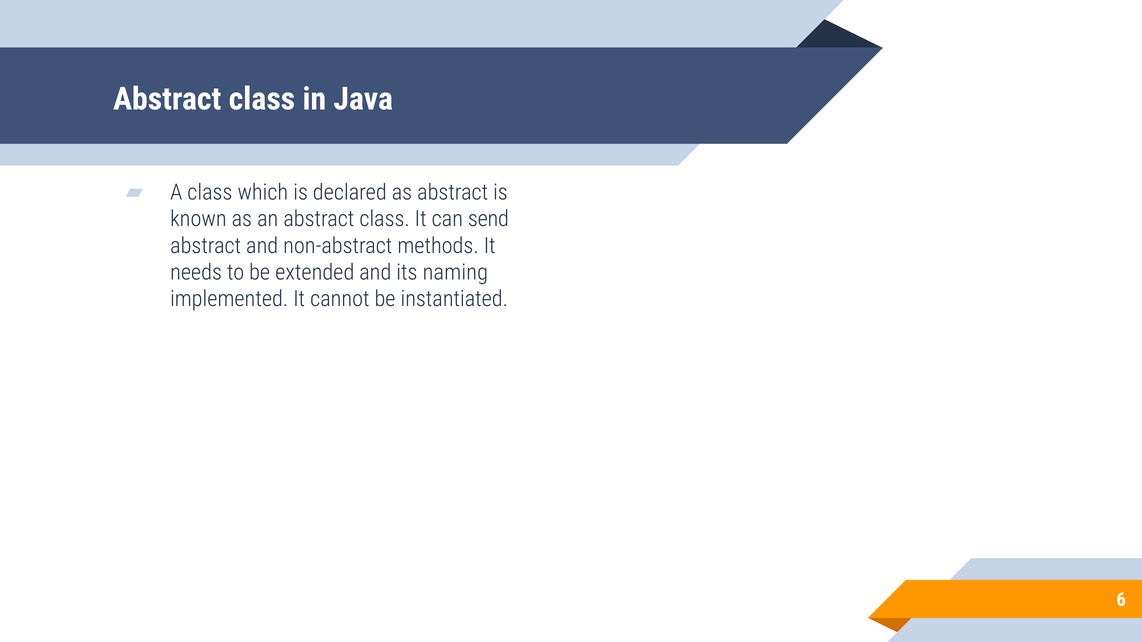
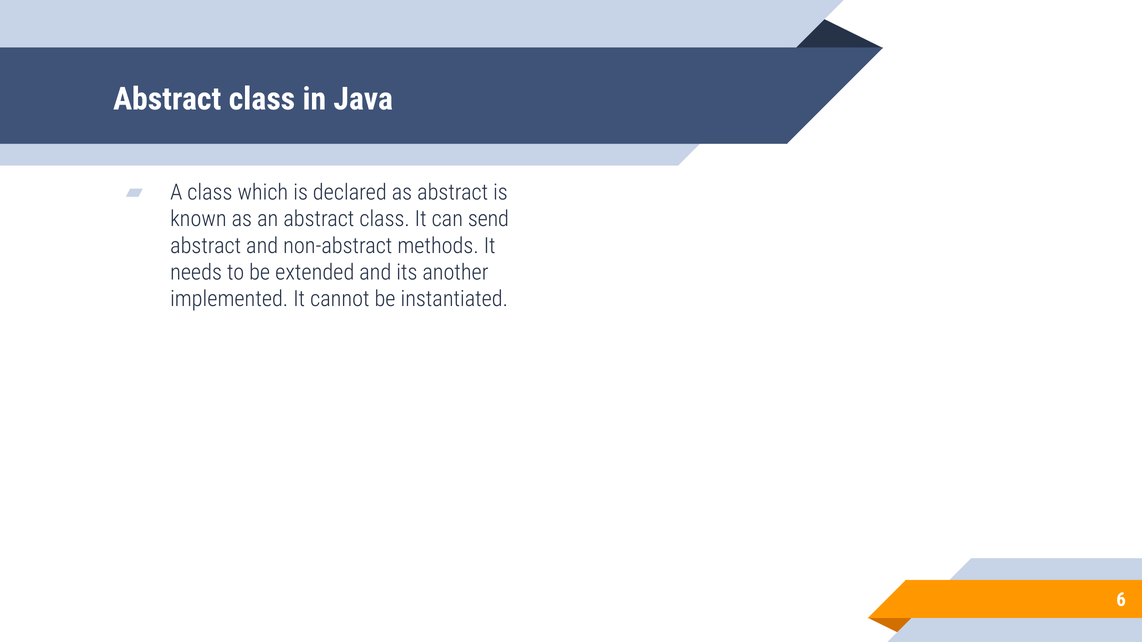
naming: naming -> another
